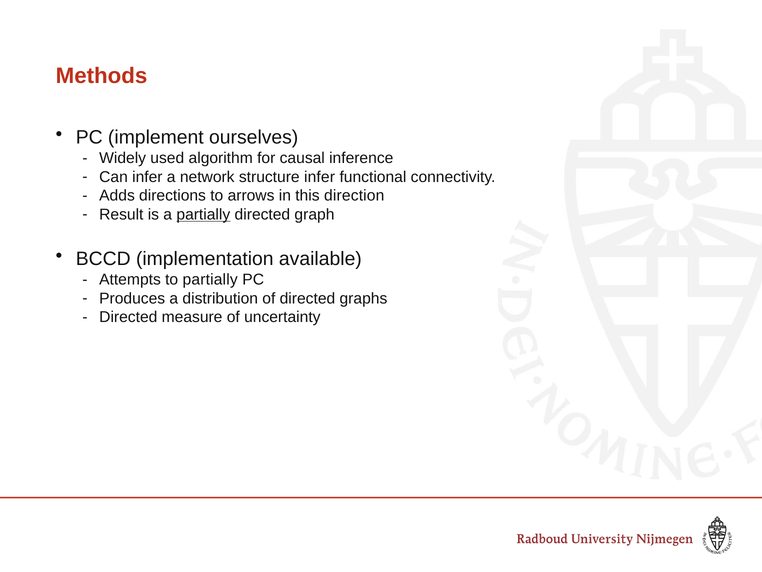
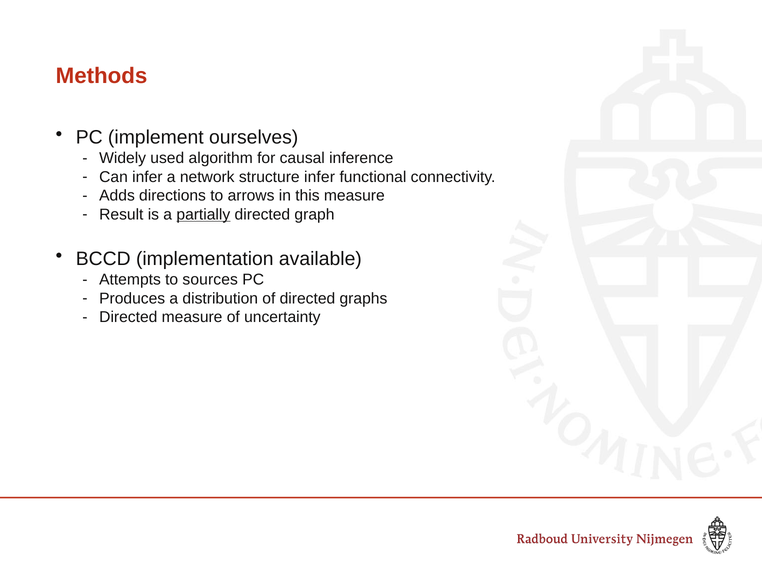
this direction: direction -> measure
to partially: partially -> sources
